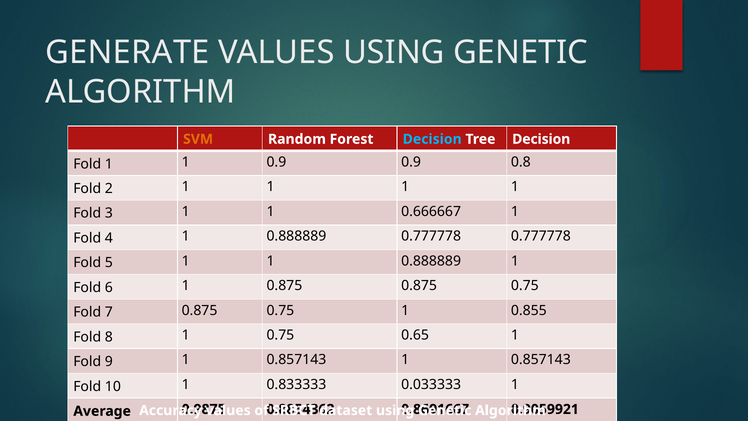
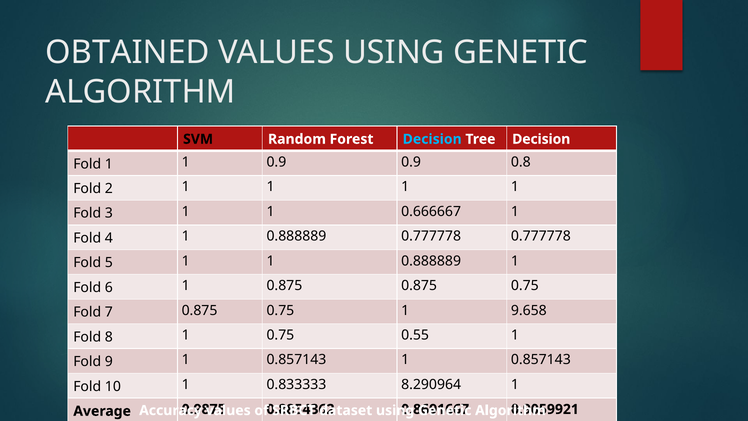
GENERATE: GENERATE -> OBTAINED
SVM colour: orange -> black
0.855: 0.855 -> 9.658
0.65: 0.65 -> 0.55
0.033333: 0.033333 -> 8.290964
